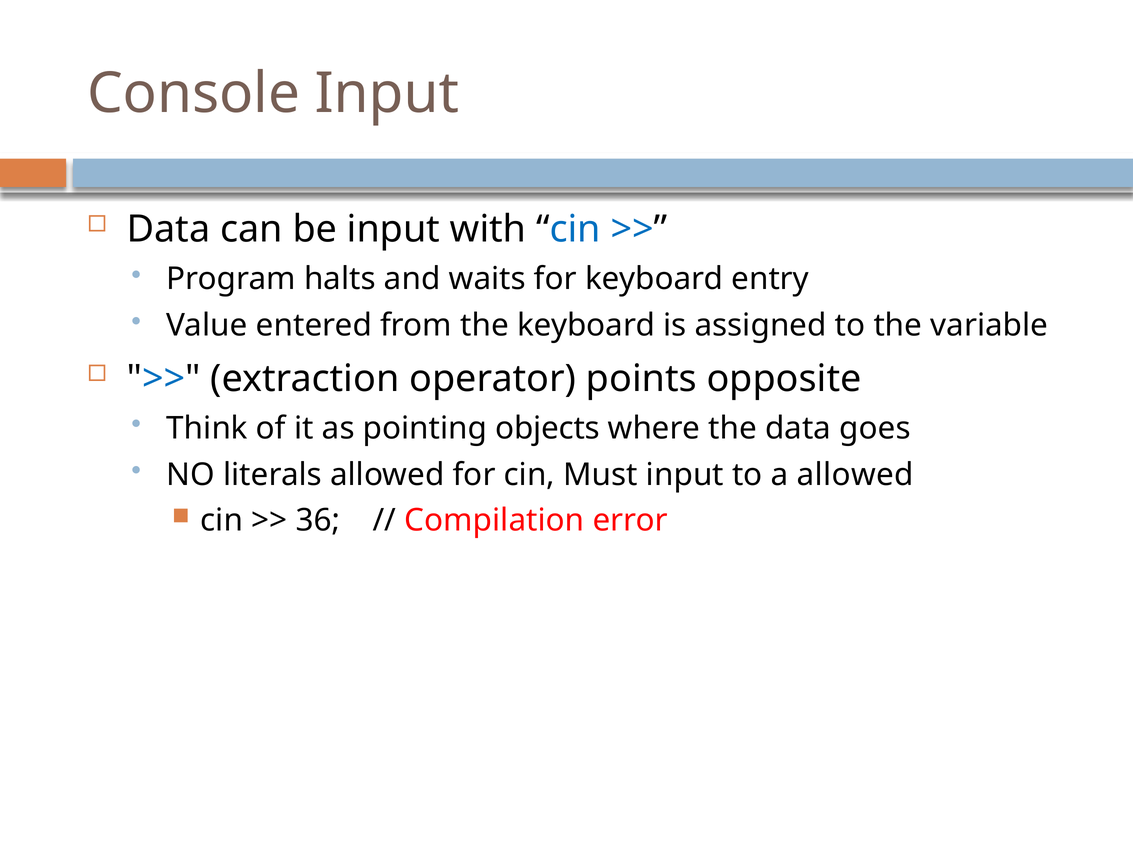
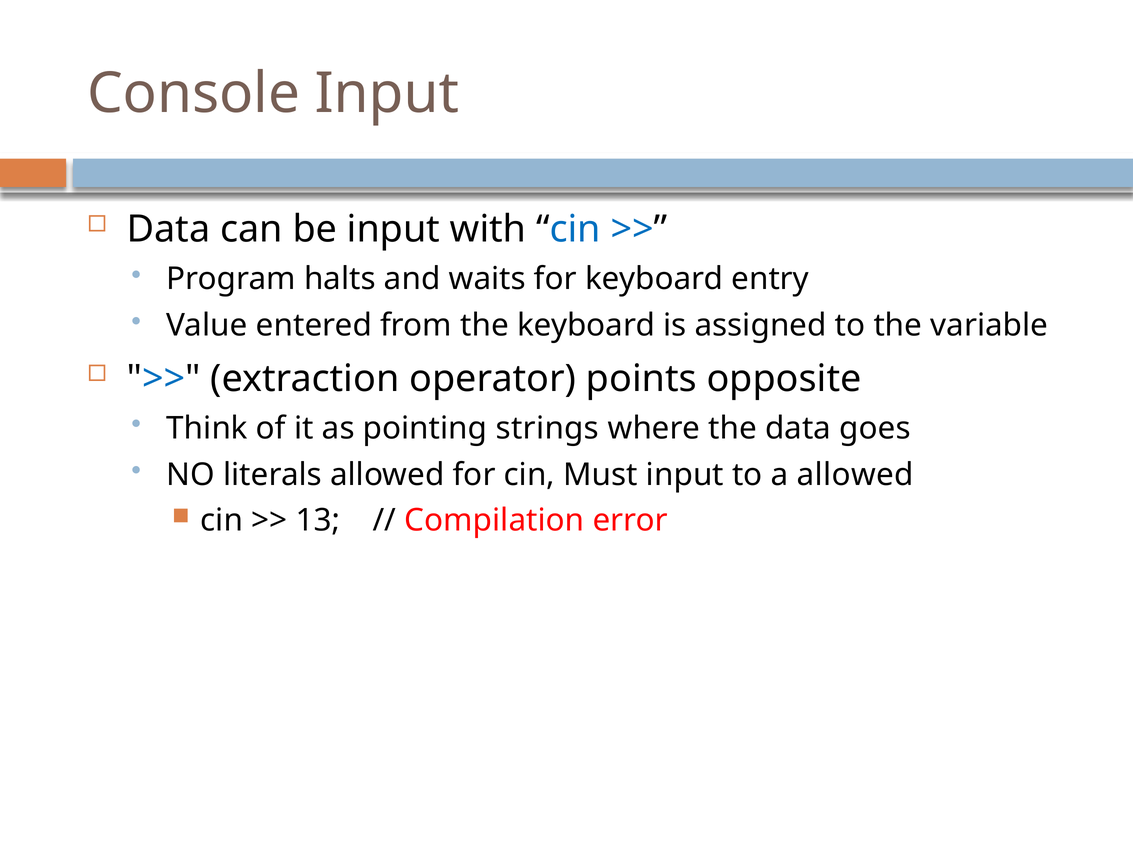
objects: objects -> strings
36: 36 -> 13
